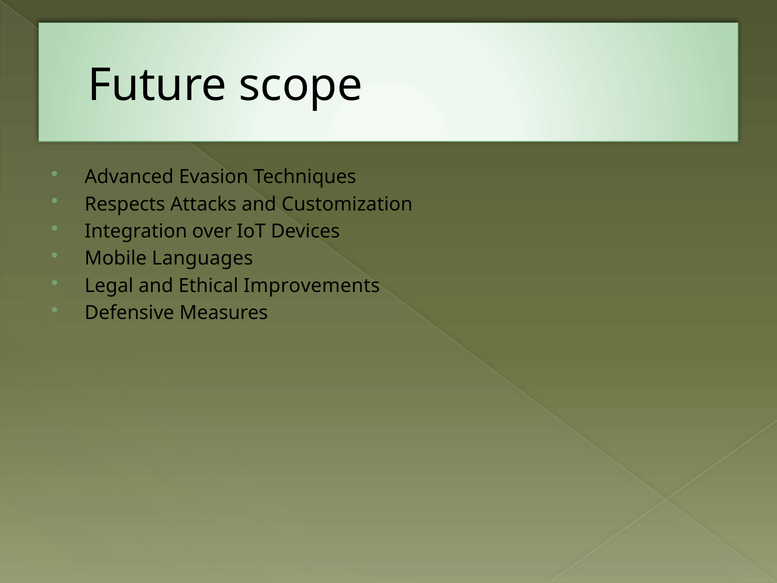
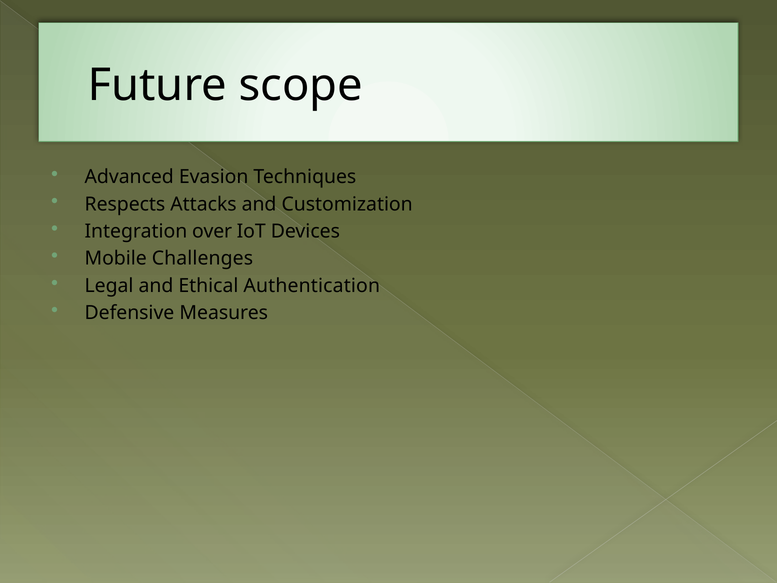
Languages: Languages -> Challenges
Improvements: Improvements -> Authentication
